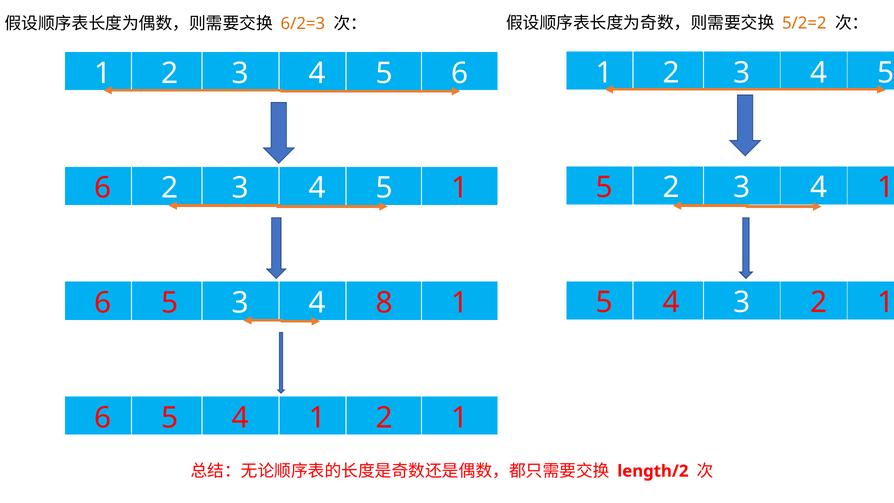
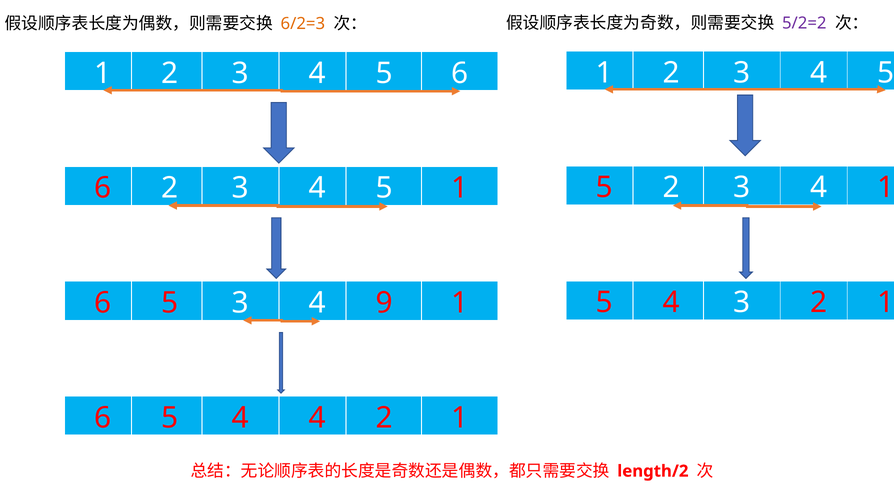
5/2=2 colour: orange -> purple
8: 8 -> 9
5 4 1: 1 -> 4
